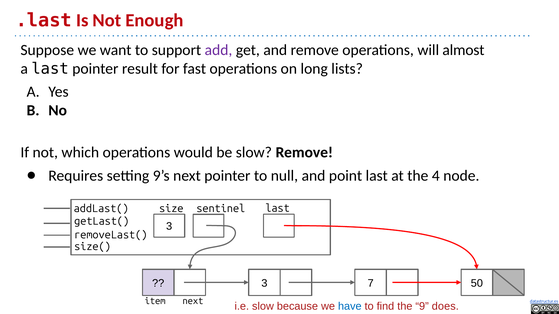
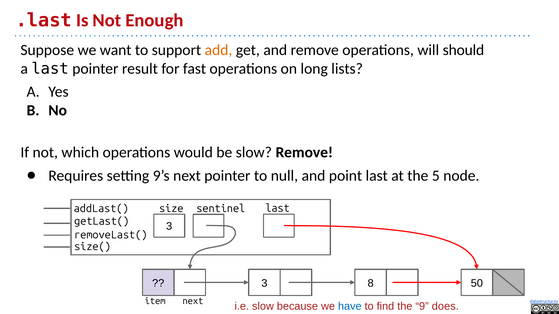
add colour: purple -> orange
almost: almost -> should
4: 4 -> 5
7: 7 -> 8
